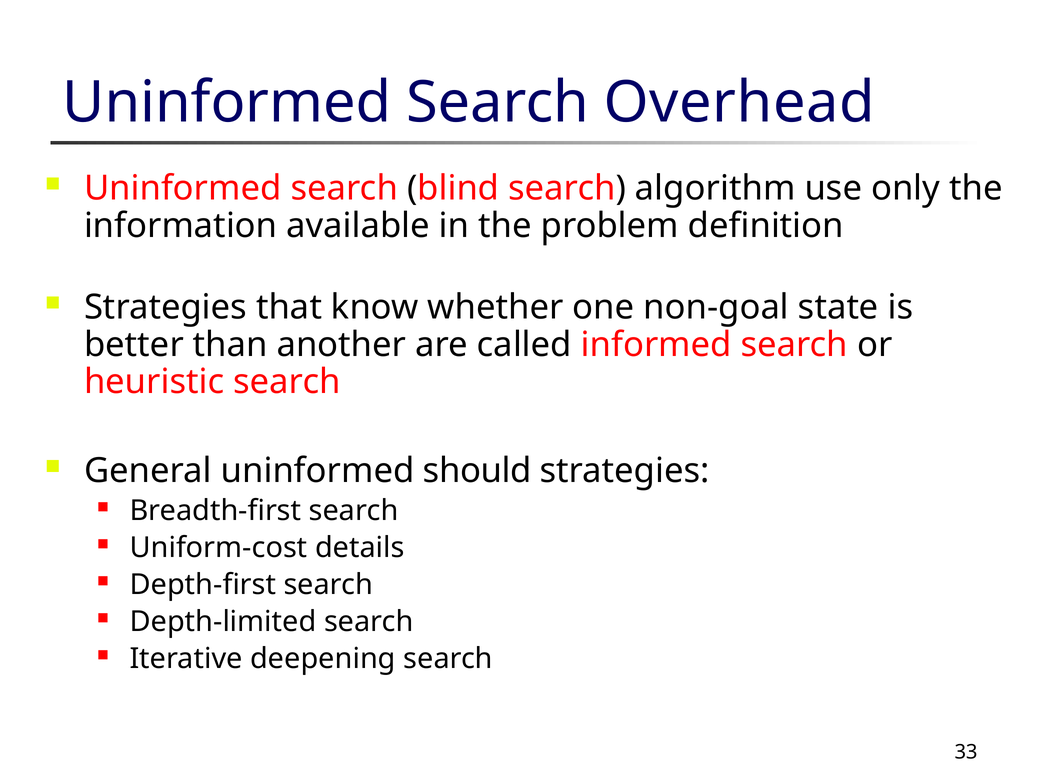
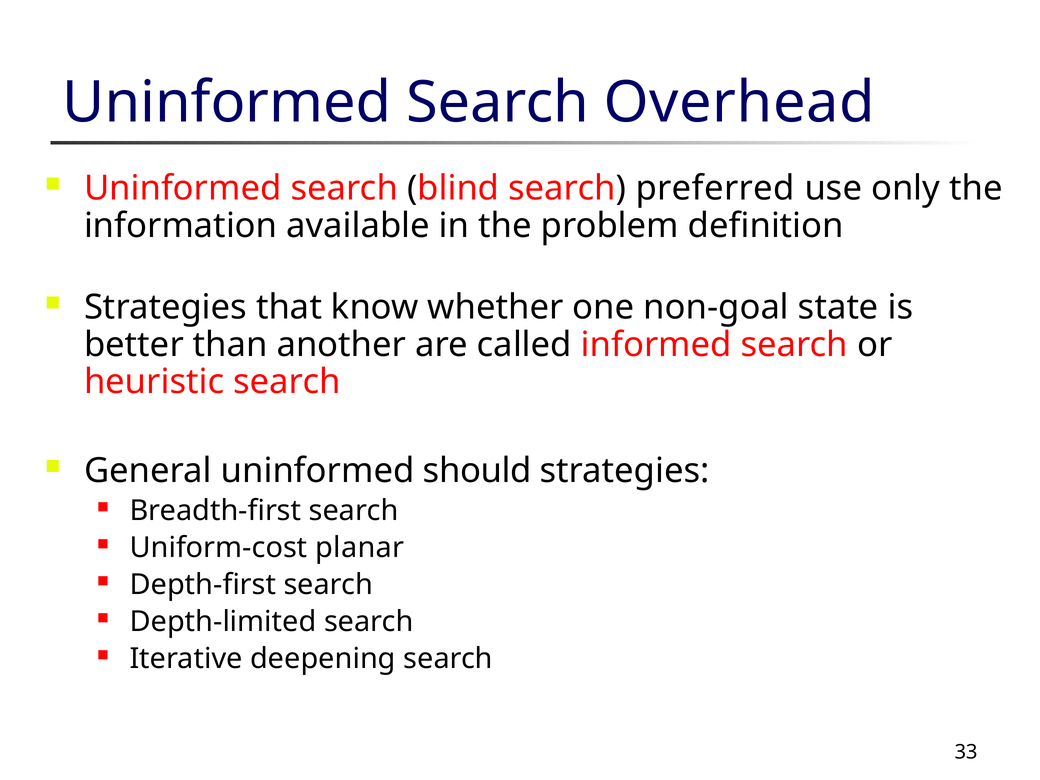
algorithm: algorithm -> preferred
details: details -> planar
